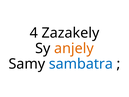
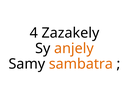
sambatra colour: blue -> orange
